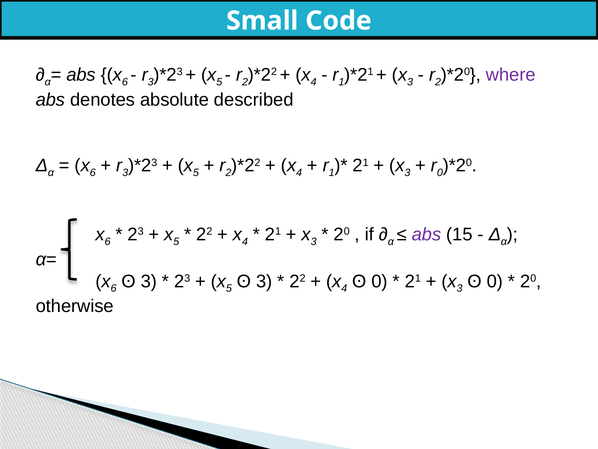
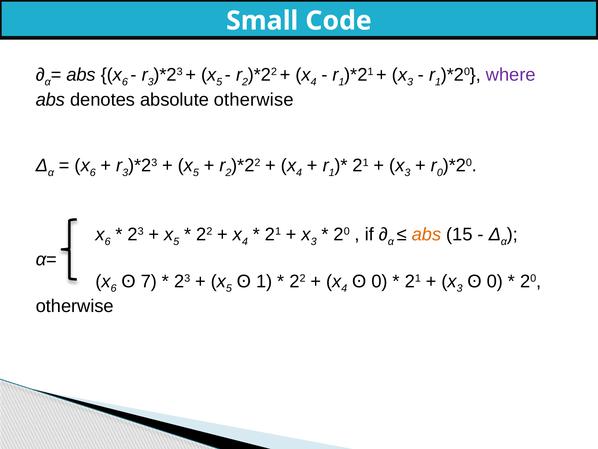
2 at (438, 82): 2 -> 1
absolute described: described -> otherwise
abs at (427, 234) colour: purple -> orange
3 at (149, 281): 3 -> 7
3 at (264, 281): 3 -> 1
